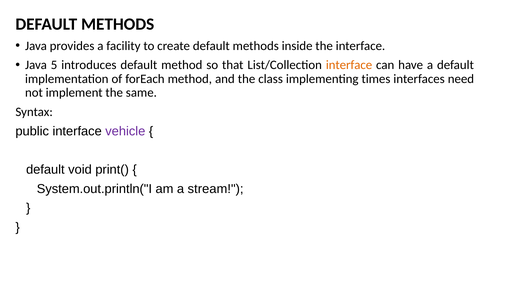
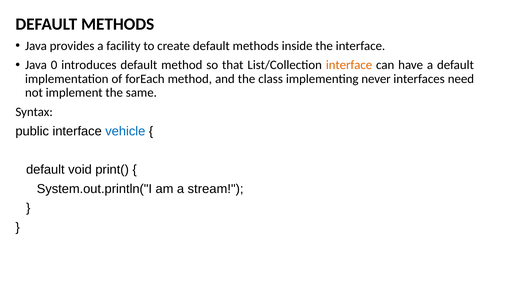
5: 5 -> 0
times: times -> never
vehicle colour: purple -> blue
